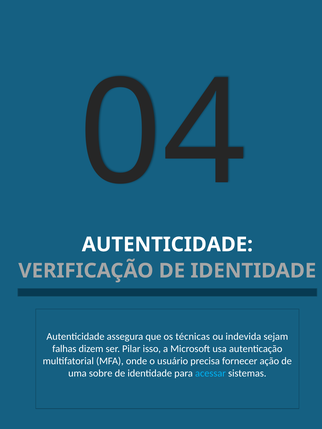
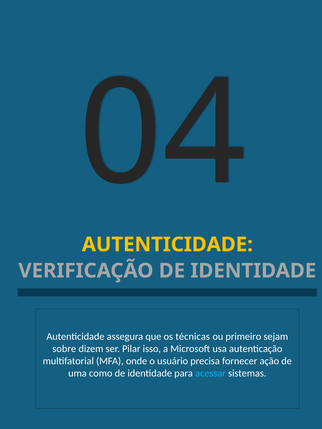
AUTENTICIDADE at (167, 245) colour: white -> yellow
indevida: indevida -> primeiro
falhas: falhas -> sobre
sobre: sobre -> como
